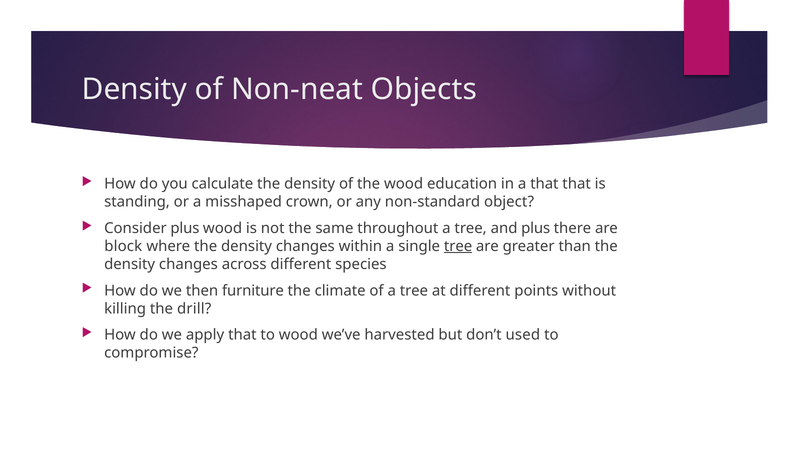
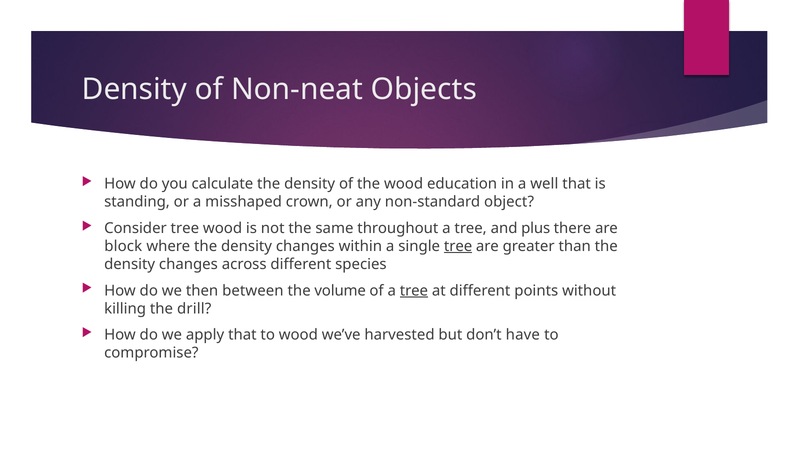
a that: that -> well
Consider plus: plus -> tree
furniture: furniture -> between
climate: climate -> volume
tree at (414, 290) underline: none -> present
used: used -> have
